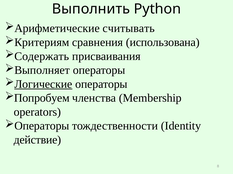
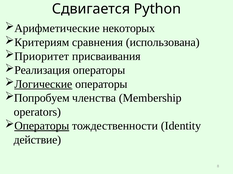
Выполнить: Выполнить -> Сдвигается
считывать: считывать -> некоторых
Содержать: Содержать -> Приоритет
Выполняет: Выполняет -> Реализация
Операторы at (42, 126) underline: none -> present
